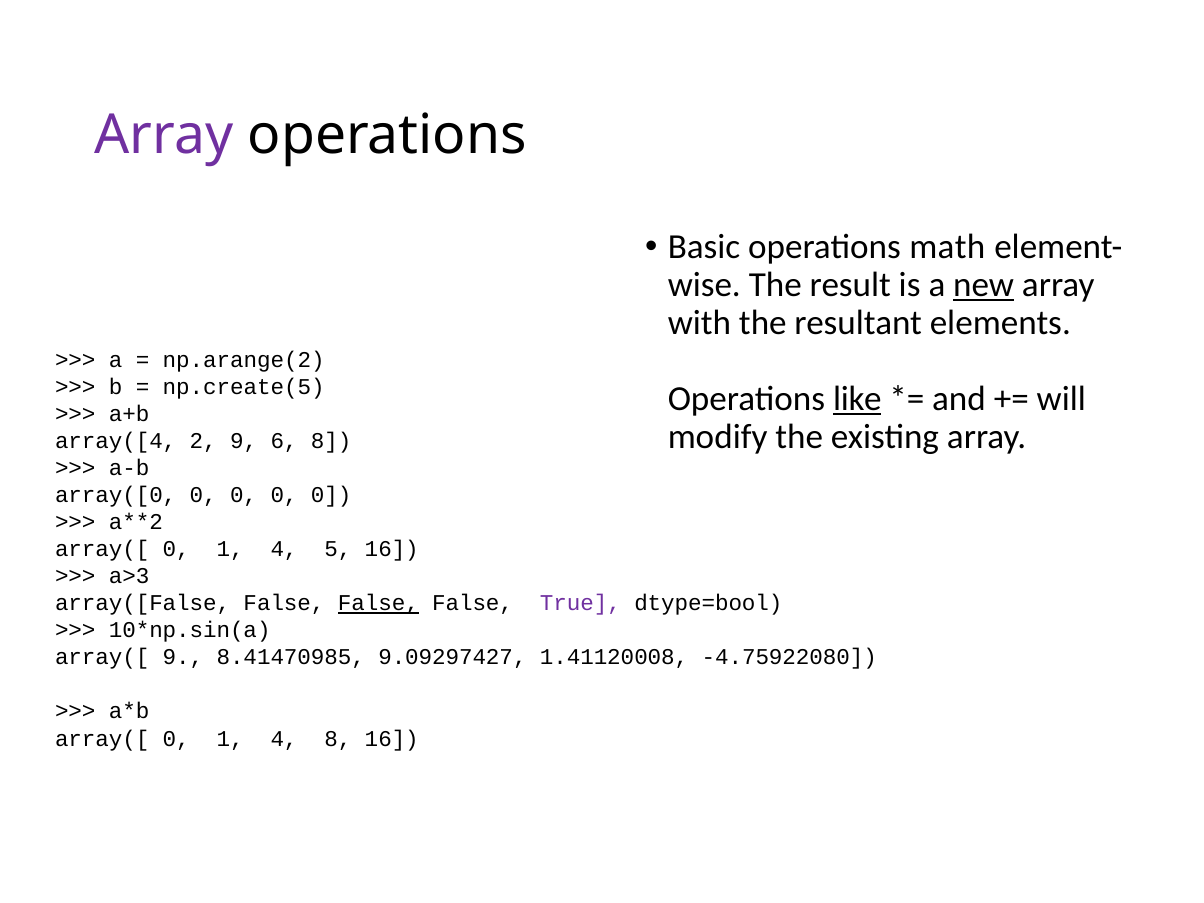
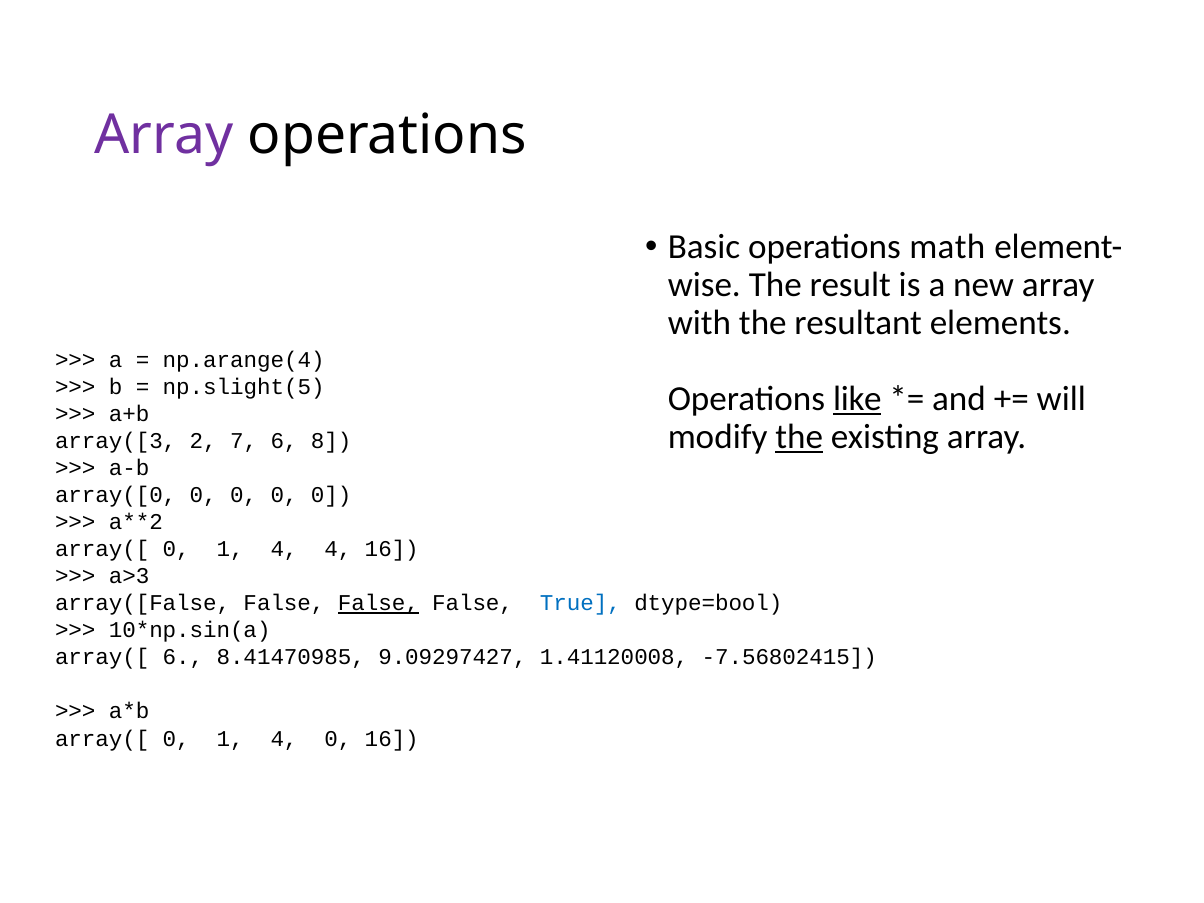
new underline: present -> none
np.arange(2: np.arange(2 -> np.arange(4
np.create(5: np.create(5 -> np.slight(5
the at (799, 437) underline: none -> present
array([4: array([4 -> array([3
2 9: 9 -> 7
4 5: 5 -> 4
True colour: purple -> blue
array([ 9: 9 -> 6
-4.75922080: -4.75922080 -> -7.56802415
4 8: 8 -> 0
